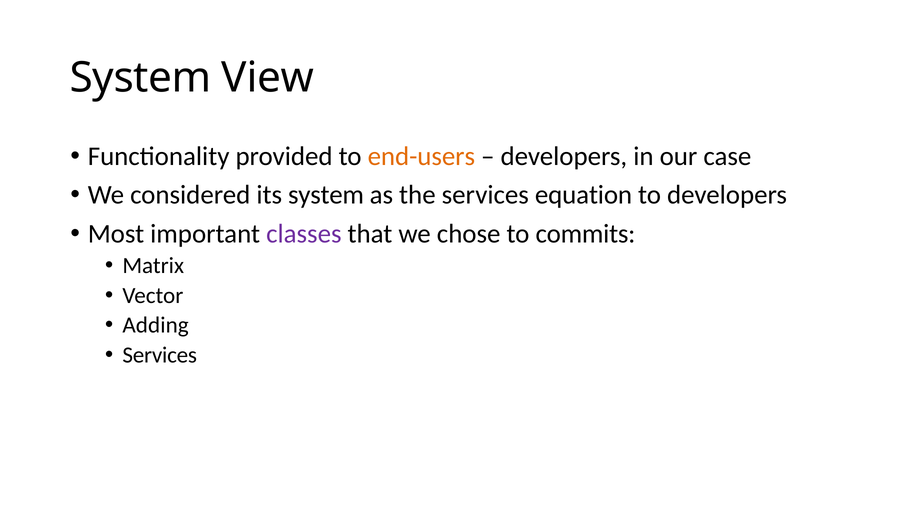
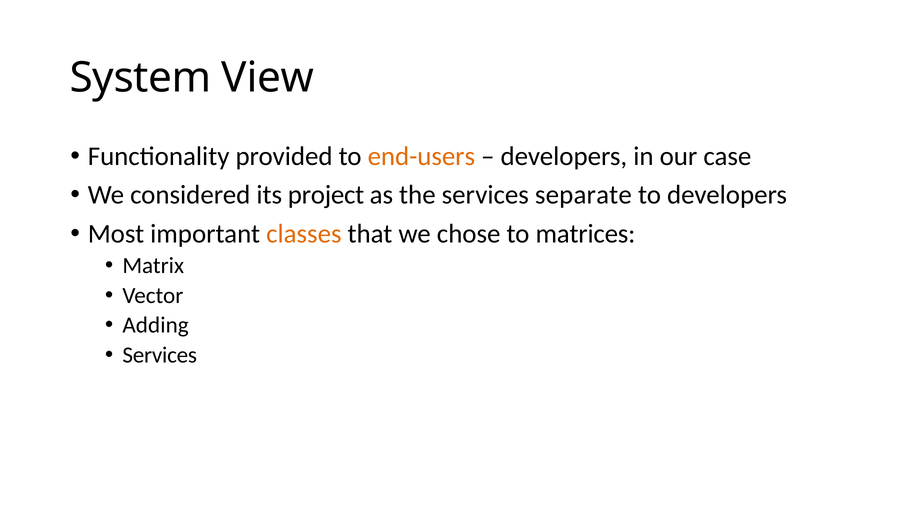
its system: system -> project
equation: equation -> separate
classes colour: purple -> orange
commits: commits -> matrices
